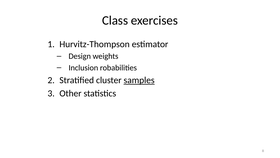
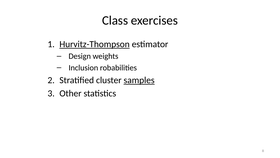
Hurvitz-Thompson underline: none -> present
